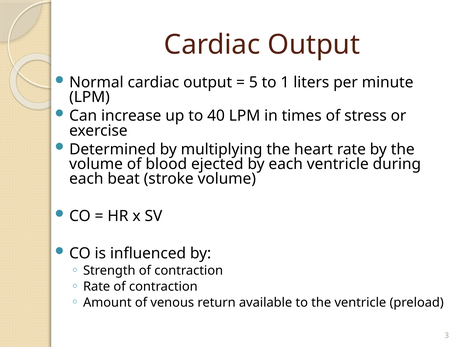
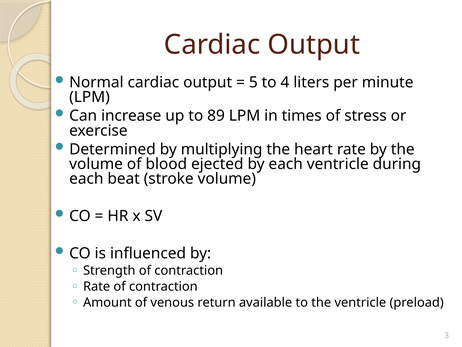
1: 1 -> 4
40: 40 -> 89
